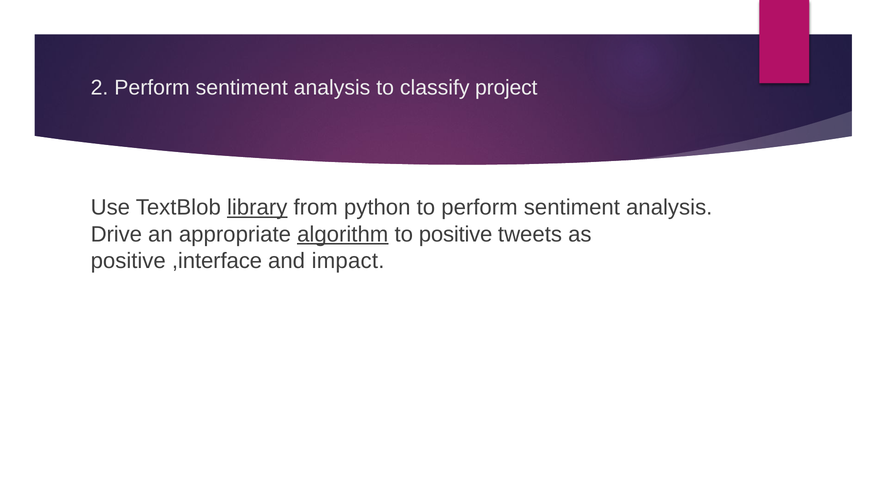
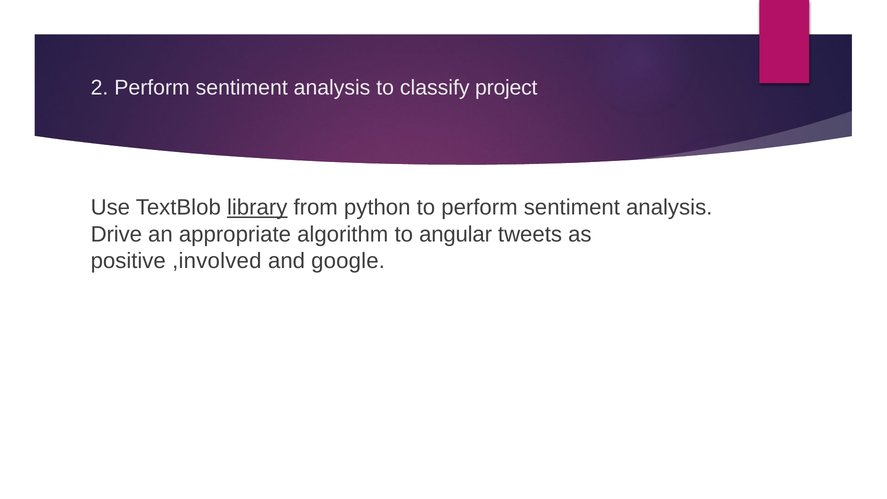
algorithm underline: present -> none
to positive: positive -> angular
,interface: ,interface -> ,involved
impact: impact -> google
